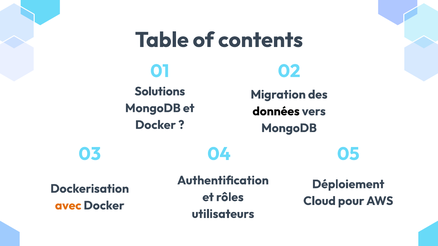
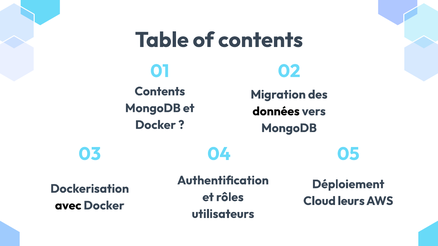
Solutions at (160, 91): Solutions -> Contents
pour: pour -> leurs
avec colour: orange -> black
